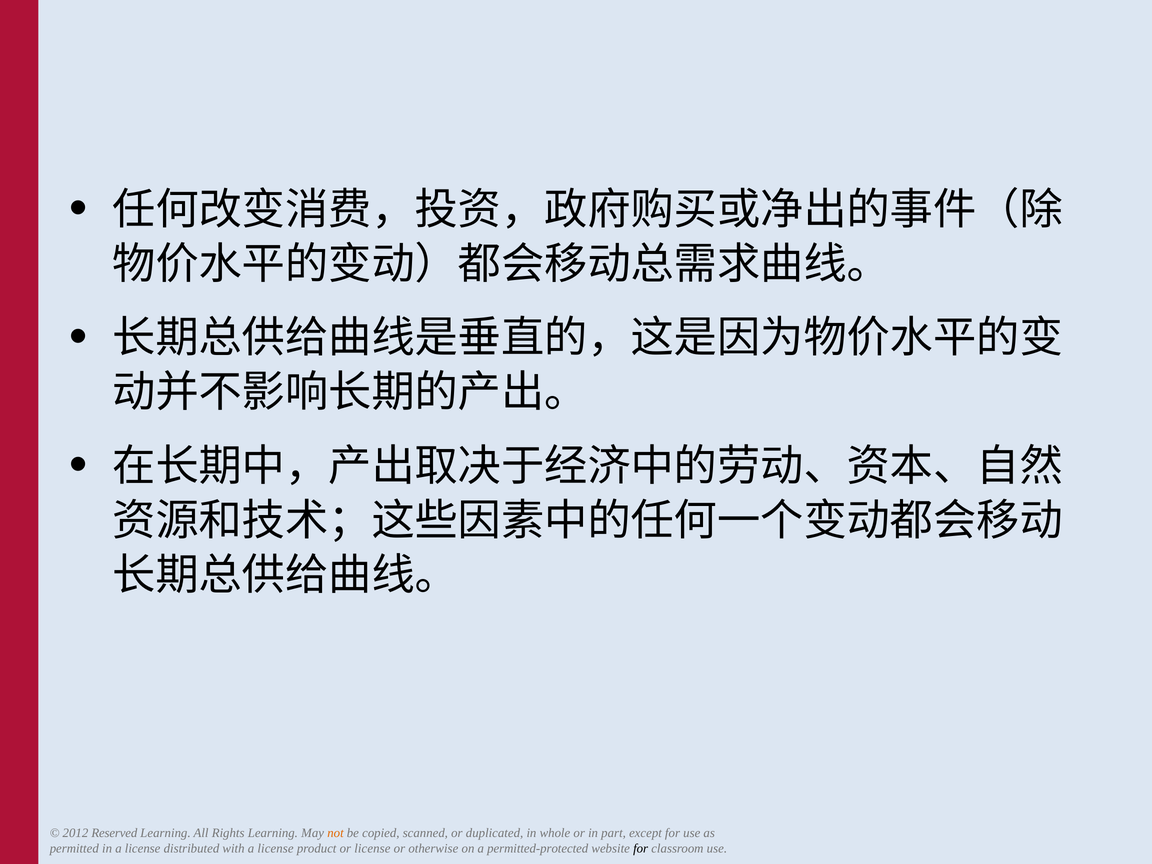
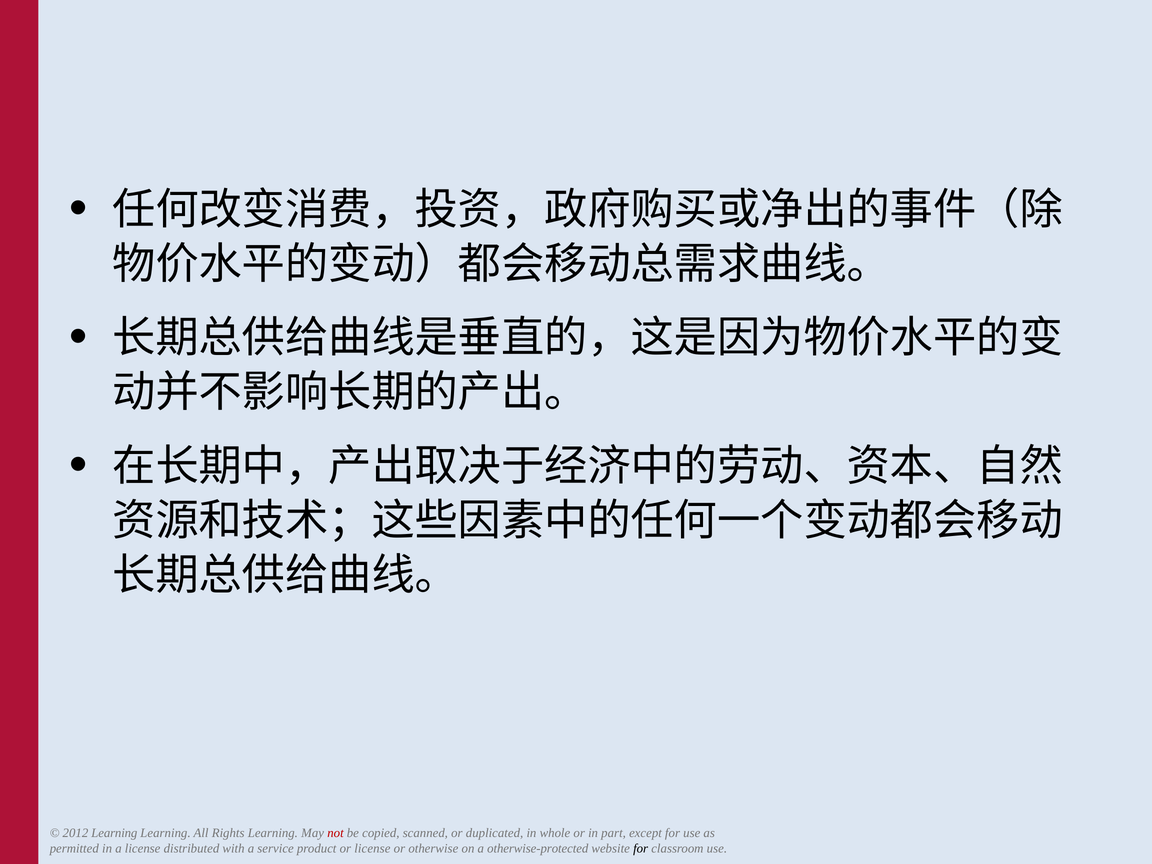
2012 Reserved: Reserved -> Learning
not colour: orange -> red
with a license: license -> service
permitted-protected: permitted-protected -> otherwise-protected
